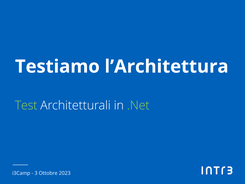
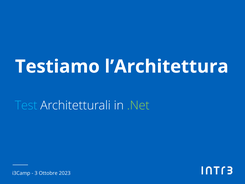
Test colour: light green -> light blue
